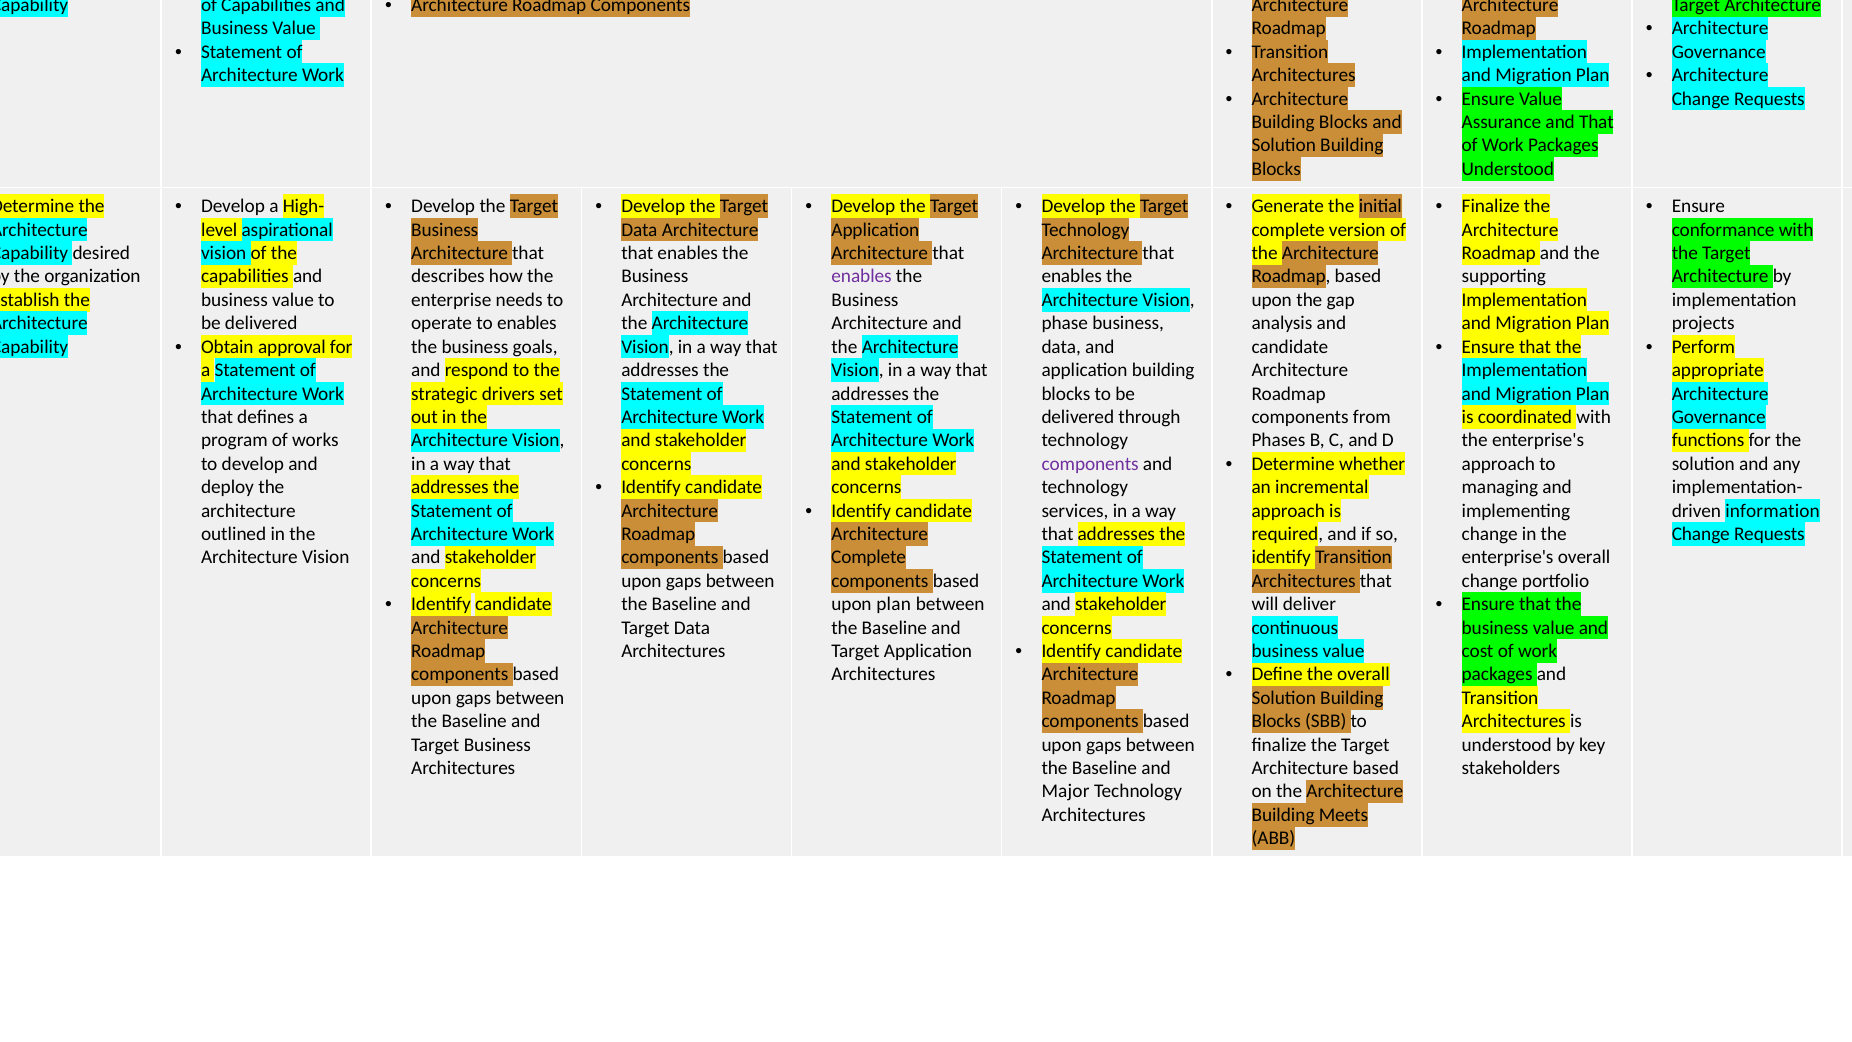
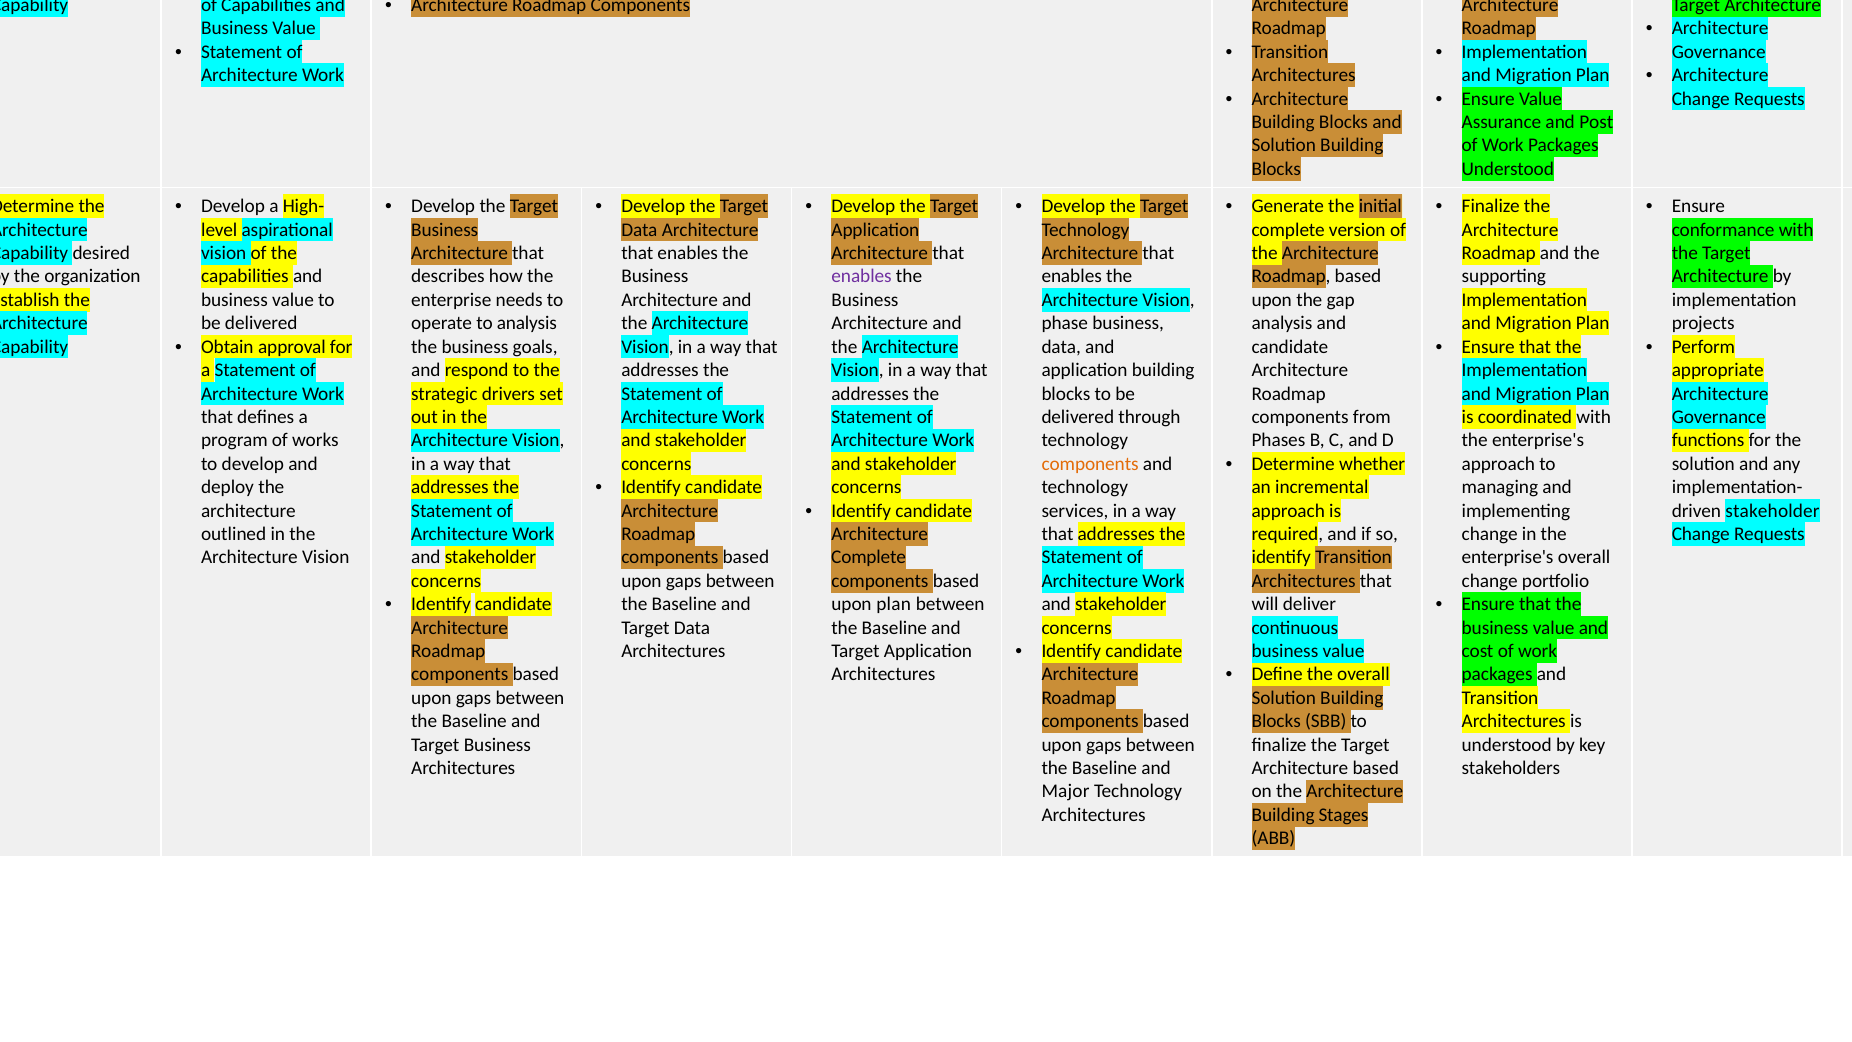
and That: That -> Post
to enables: enables -> analysis
components at (1090, 464) colour: purple -> orange
information at (1773, 511): information -> stakeholder
Building Meets: Meets -> Stages
